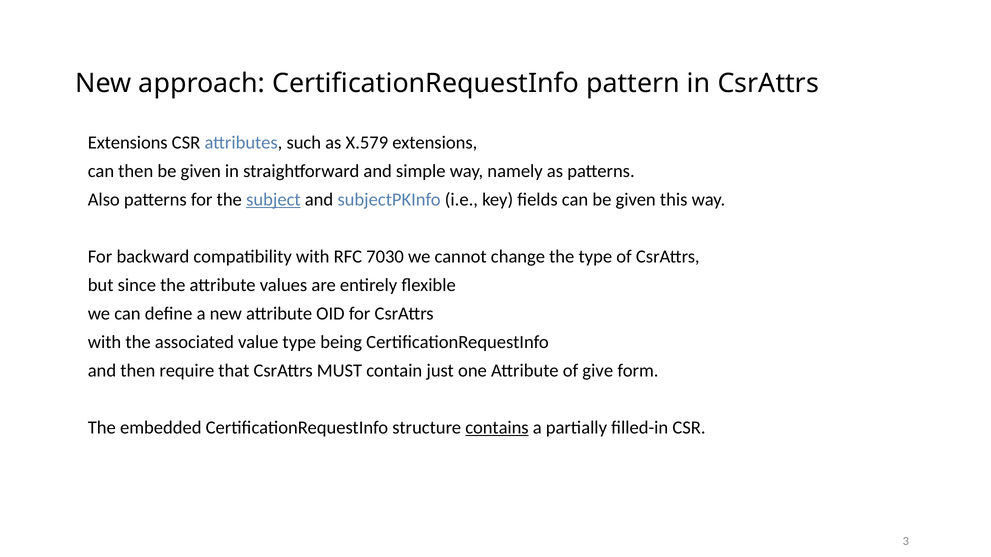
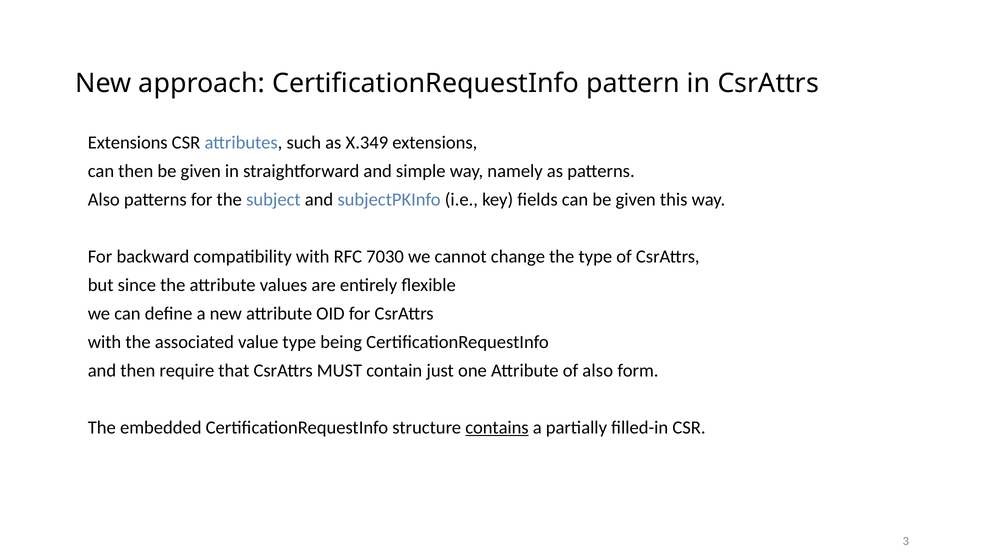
X.579: X.579 -> X.349
subject underline: present -> none
of give: give -> also
